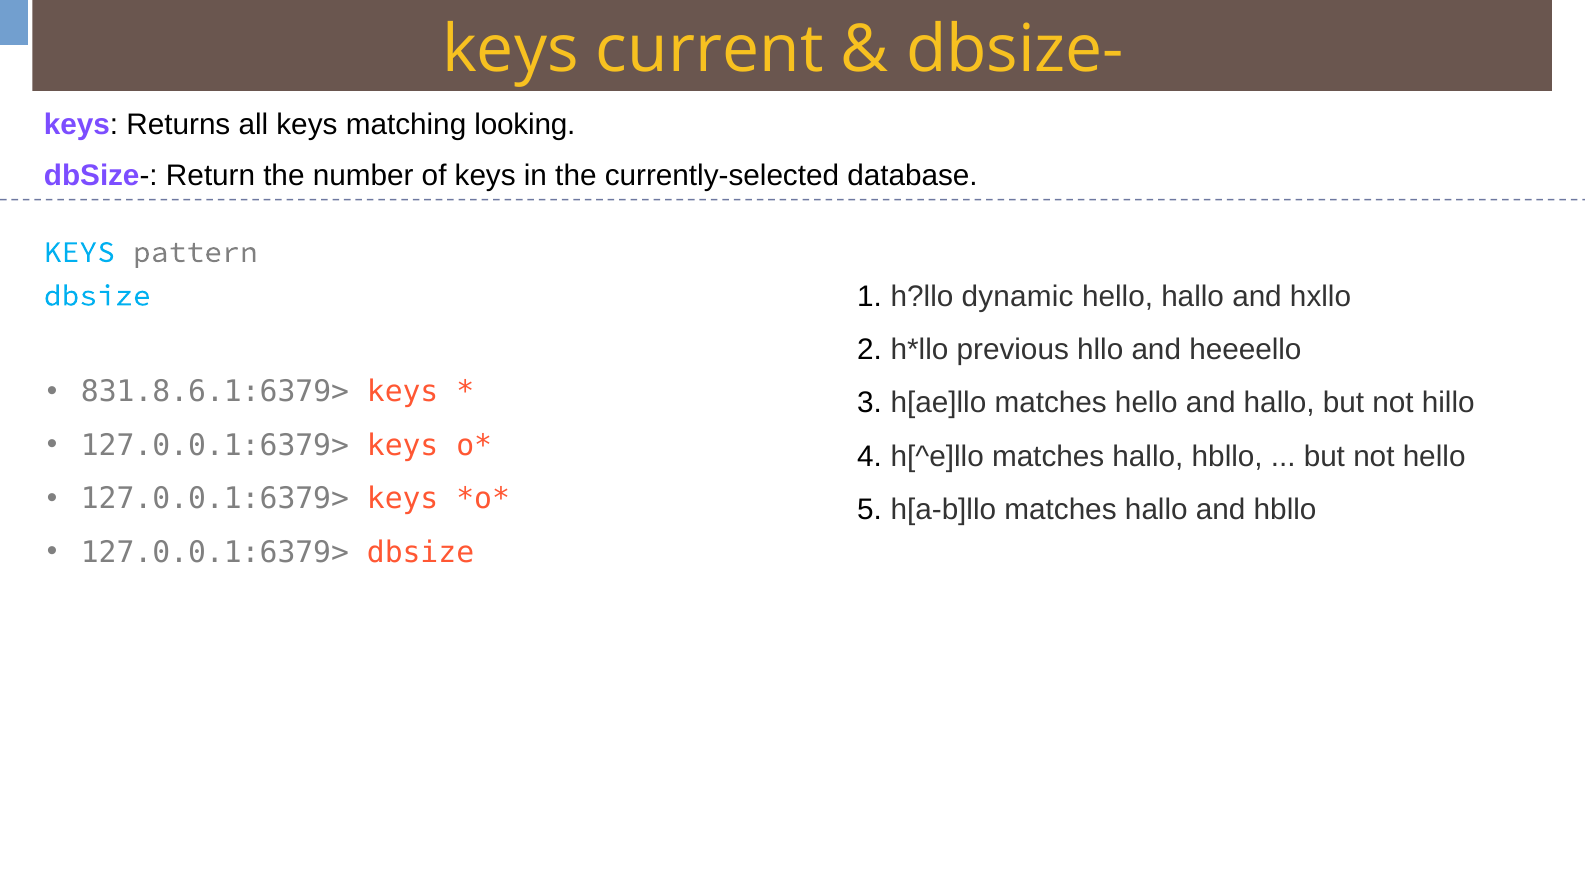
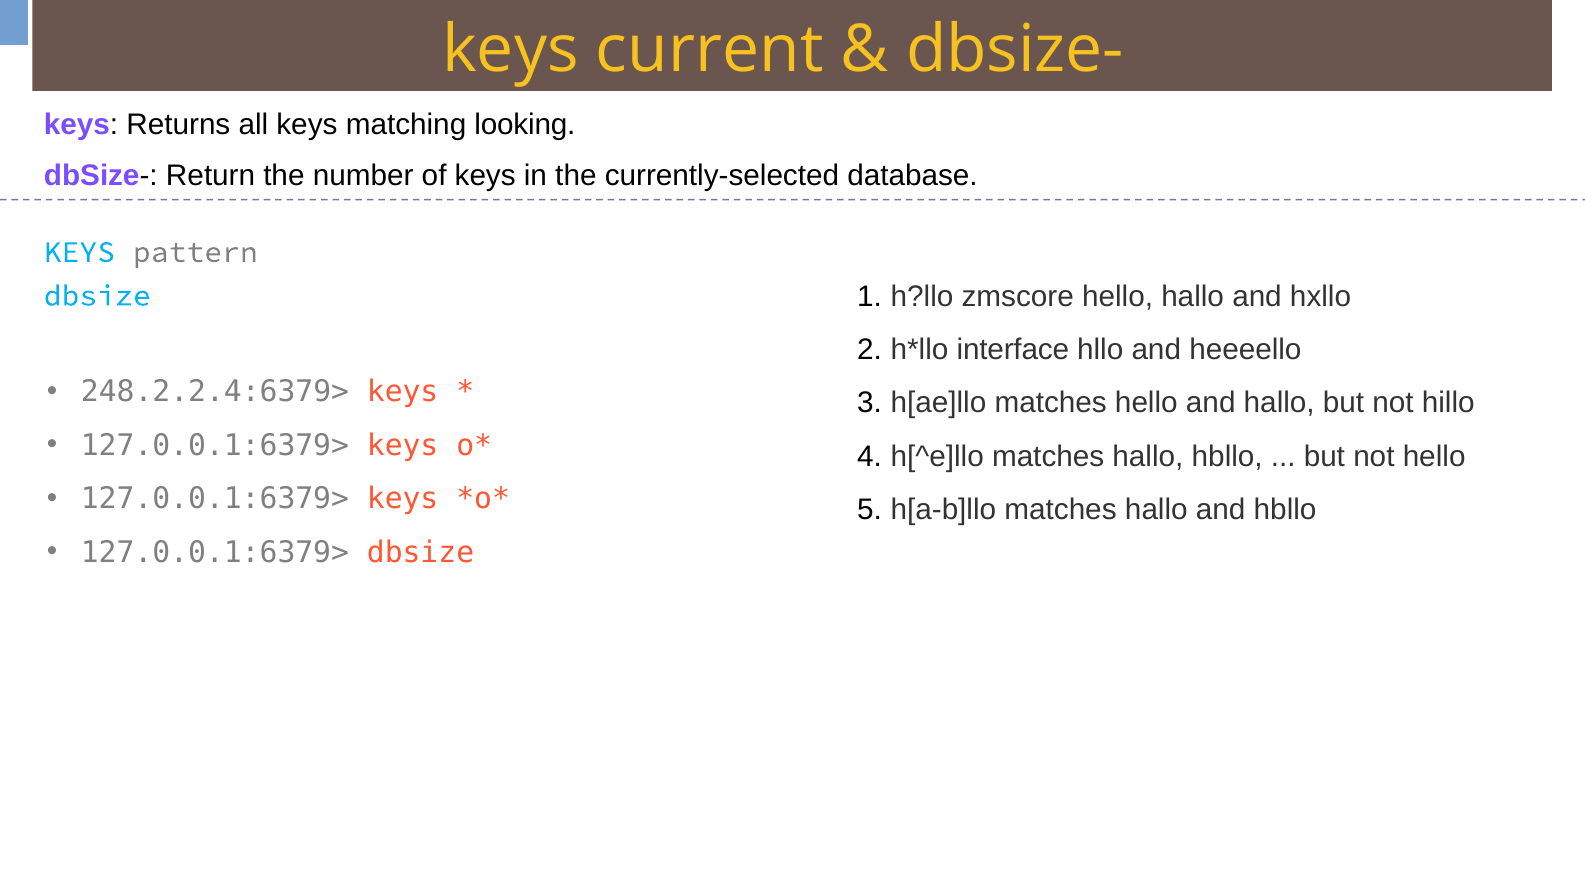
dynamic: dynamic -> zmscore
previous: previous -> interface
831.8.6.1:6379>: 831.8.6.1:6379> -> 248.2.2.4:6379>
